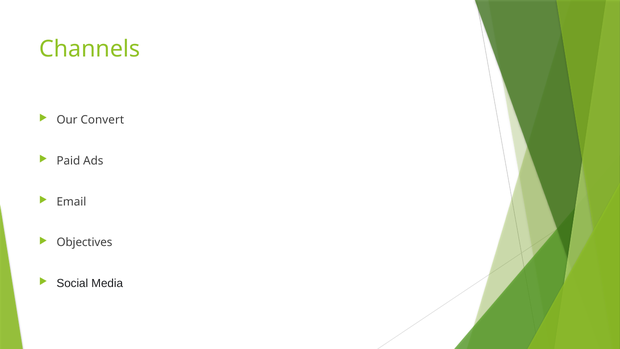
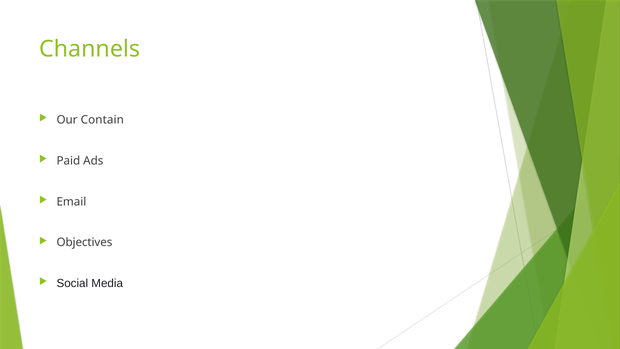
Convert: Convert -> Contain
